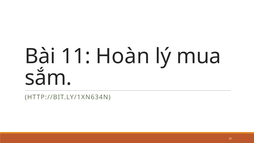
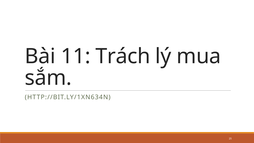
Hoàn: Hoàn -> Trách
